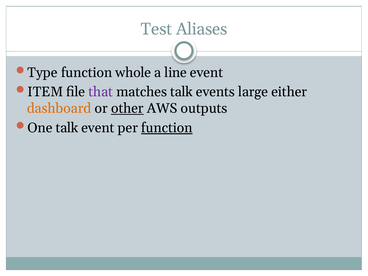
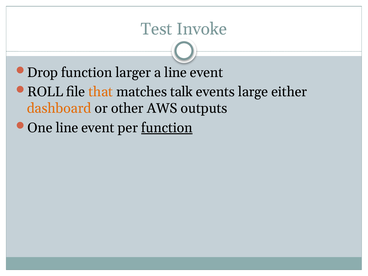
Aliases: Aliases -> Invoke
Type: Type -> Drop
whole: whole -> larger
ITEM: ITEM -> ROLL
that colour: purple -> orange
other underline: present -> none
One talk: talk -> line
